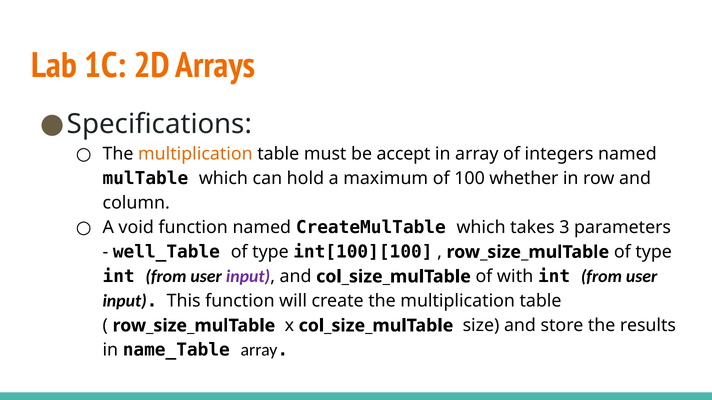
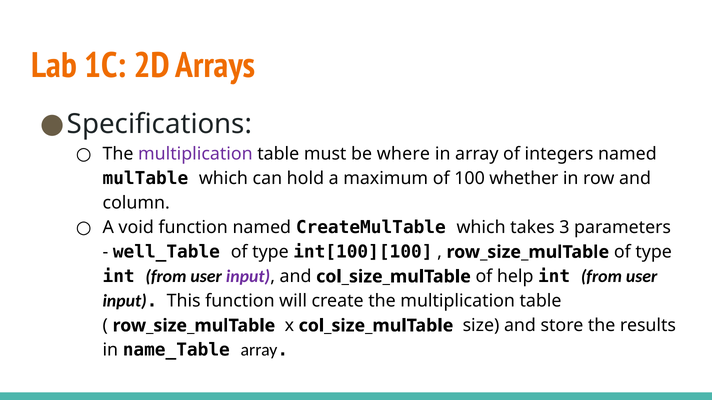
multiplication at (195, 154) colour: orange -> purple
accept: accept -> where
with: with -> help
